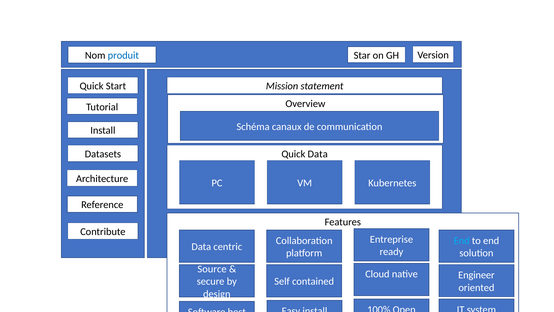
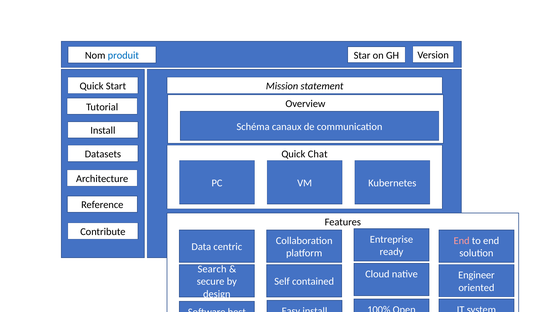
Quick Data: Data -> Chat
End at (462, 240) colour: light blue -> pink
Source at (212, 269): Source -> Search
